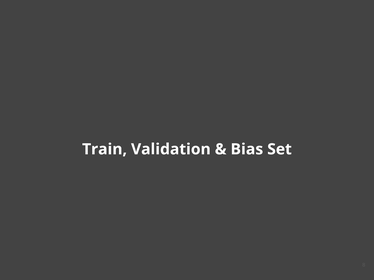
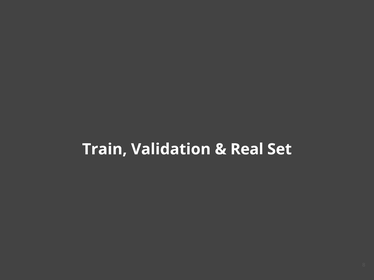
Bias: Bias -> Real
